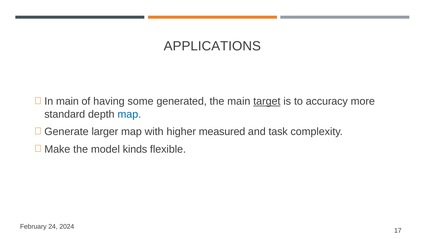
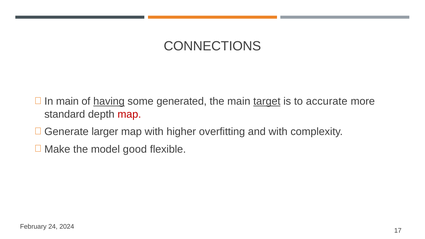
APPLICATIONS: APPLICATIONS -> CONNECTIONS
having underline: none -> present
accuracy: accuracy -> accurate
map at (129, 114) colour: blue -> red
measured: measured -> overfitting
and task: task -> with
kinds: kinds -> good
